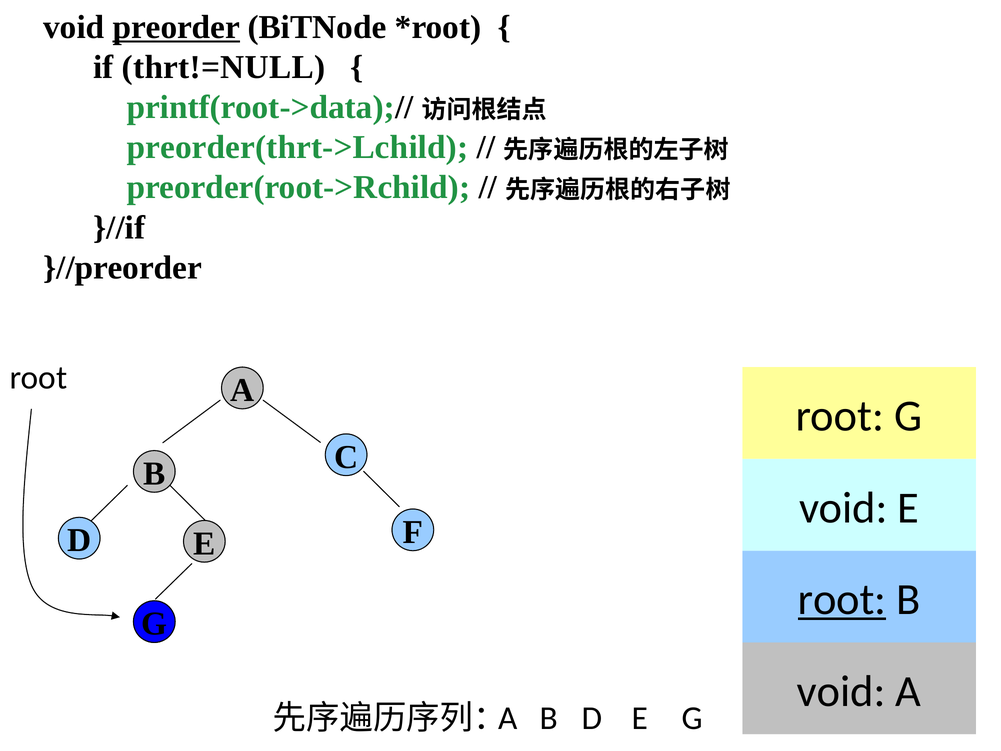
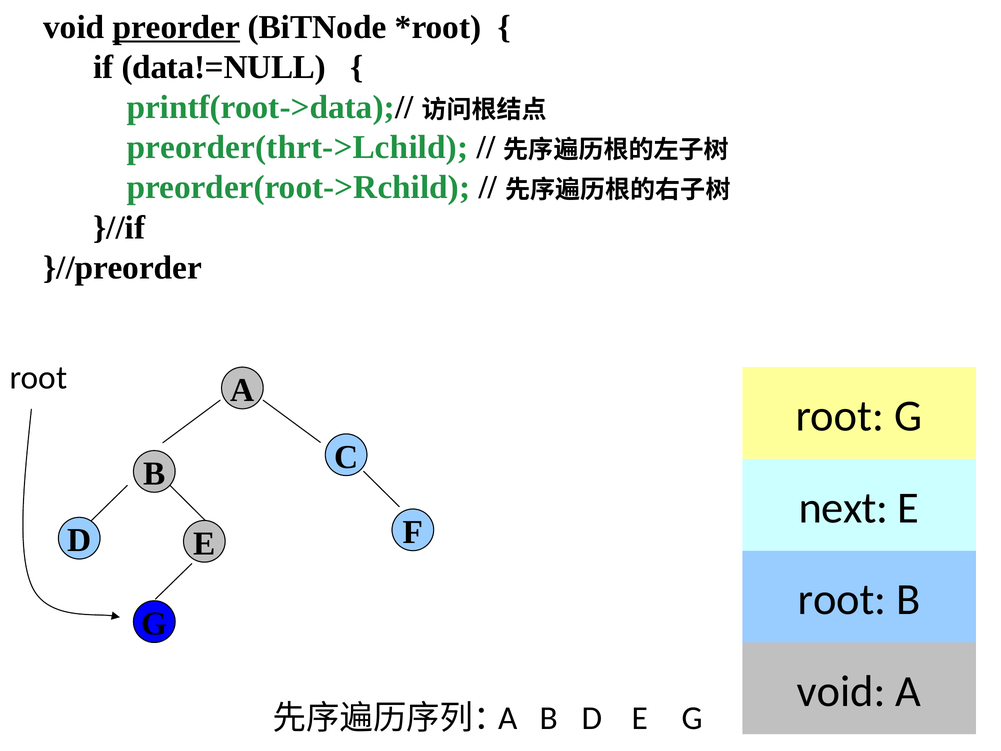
thrt!=NULL: thrt!=NULL -> data!=NULL
void at (843, 508): void -> next
root at (842, 599) underline: present -> none
